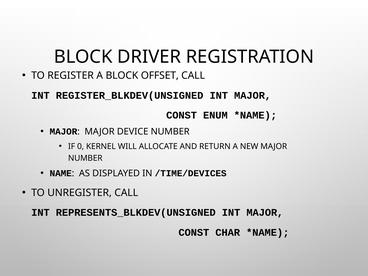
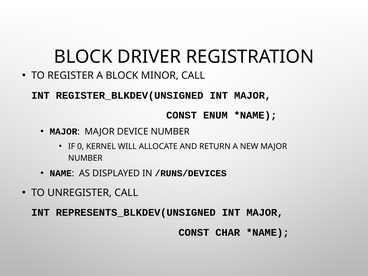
OFFSET: OFFSET -> MINOR
/TIME/DEVICES: /TIME/DEVICES -> /RUNS/DEVICES
